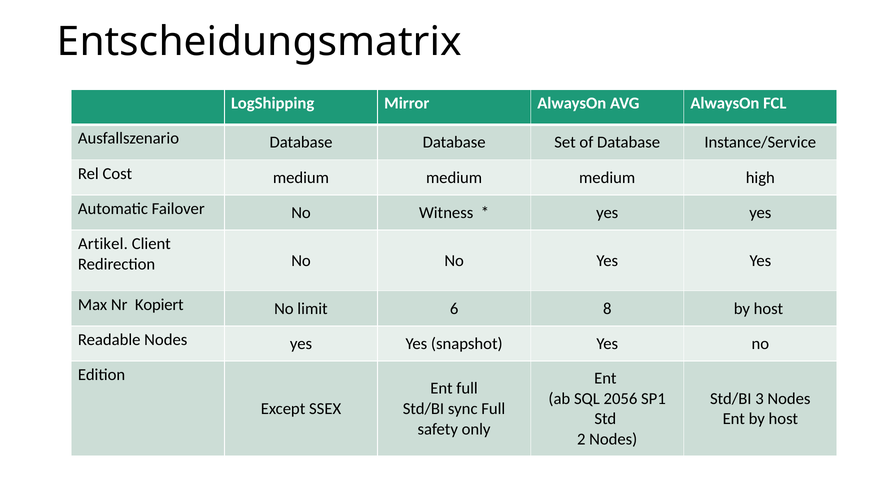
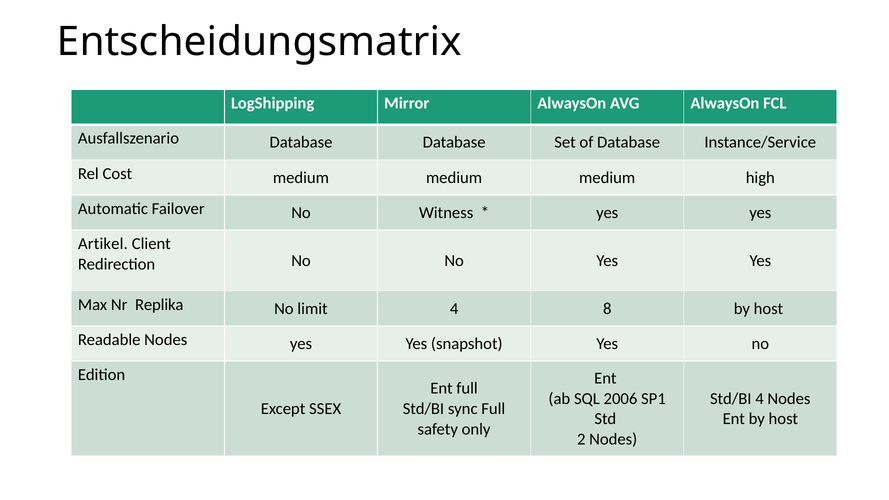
Kopiert: Kopiert -> Replika
limit 6: 6 -> 4
2056: 2056 -> 2006
Std/BI 3: 3 -> 4
